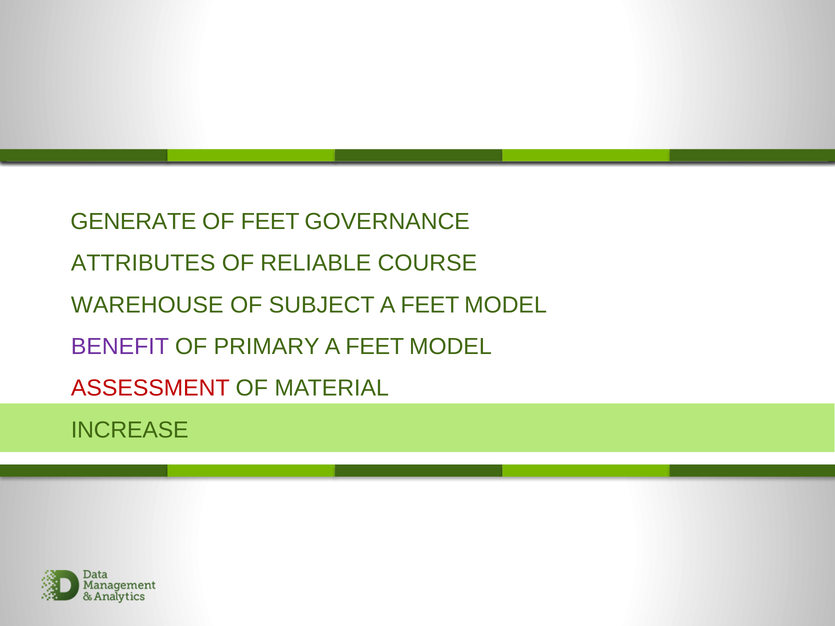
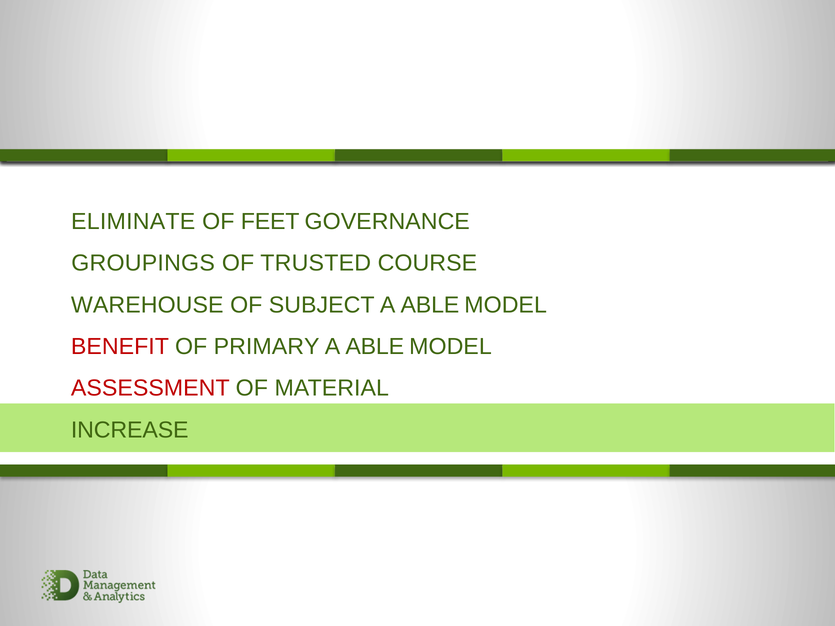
GENERATE: GENERATE -> ELIMINATE
ATTRIBUTES: ATTRIBUTES -> GROUPINGS
RELIABLE: RELIABLE -> TRUSTED
FEET at (430, 305): FEET -> ABLE
BENEFIT colour: purple -> red
FEET at (375, 347): FEET -> ABLE
